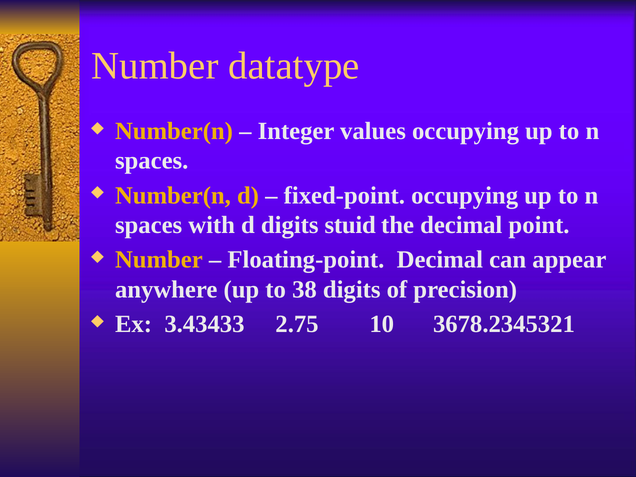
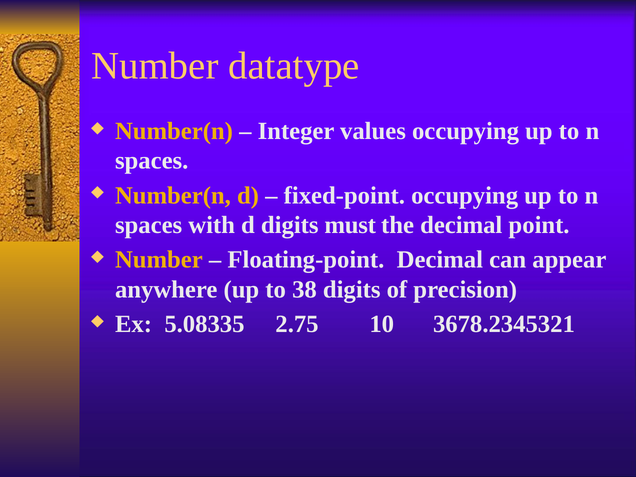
stuid: stuid -> must
3.43433: 3.43433 -> 5.08335
